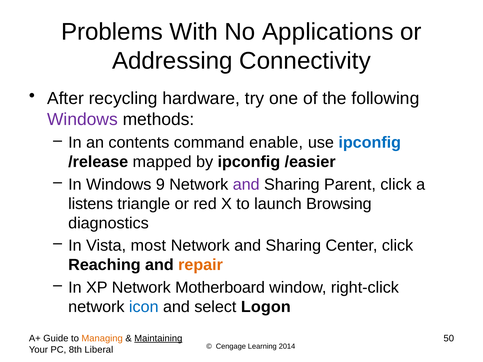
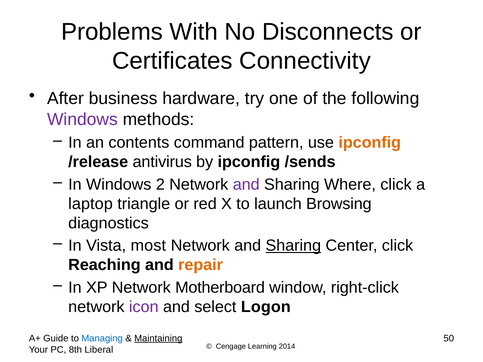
Applications: Applications -> Disconnects
Addressing: Addressing -> Certificates
recycling: recycling -> business
enable: enable -> pattern
ipconfig at (370, 143) colour: blue -> orange
mapped: mapped -> antivirus
/easier: /easier -> /sends
9: 9 -> 2
Parent: Parent -> Where
listens: listens -> laptop
Sharing at (293, 246) underline: none -> present
icon colour: blue -> purple
Managing colour: orange -> blue
